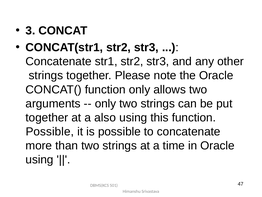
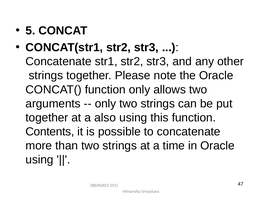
3: 3 -> 5
Possible at (50, 131): Possible -> Contents
